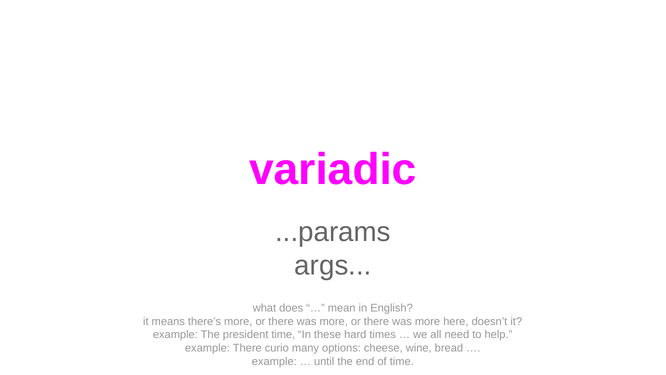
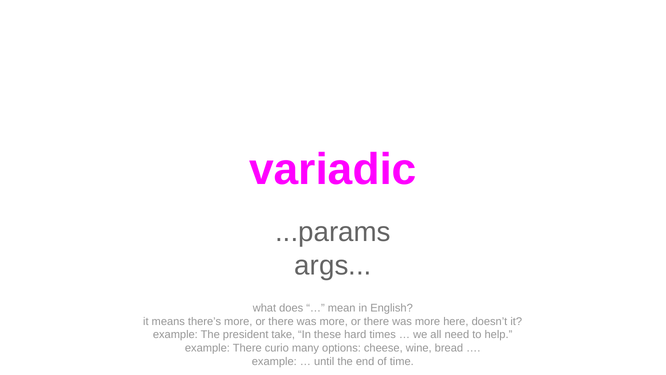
president time: time -> take
